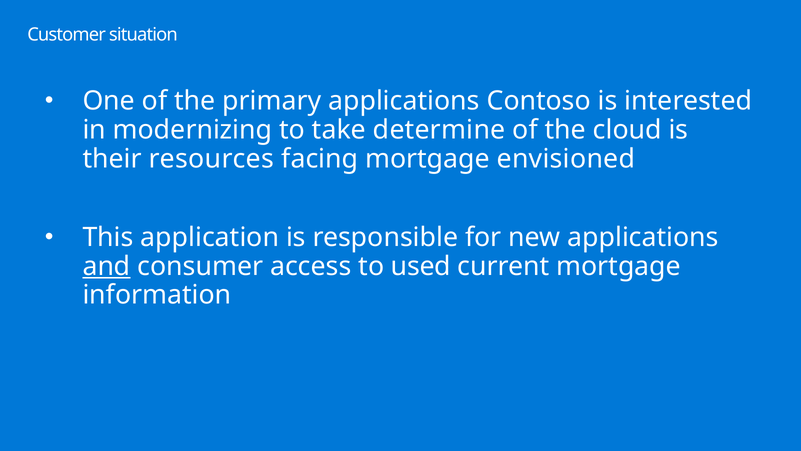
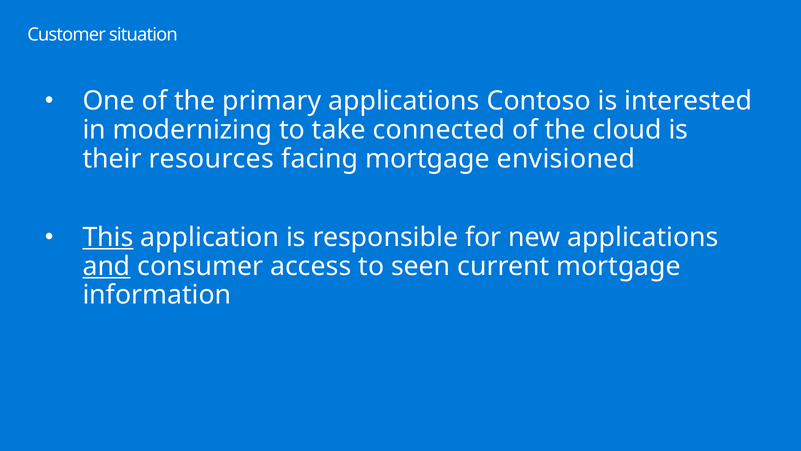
determine: determine -> connected
This underline: none -> present
used: used -> seen
